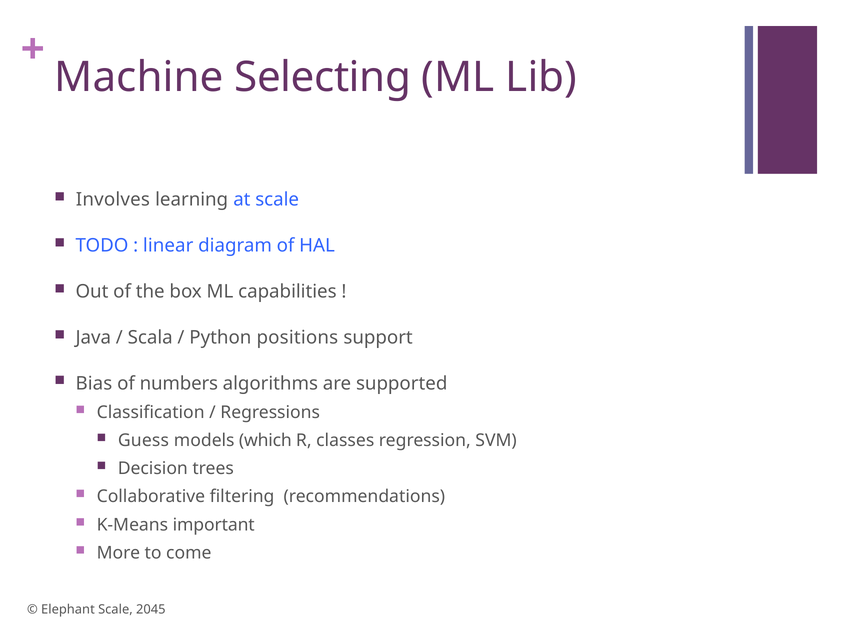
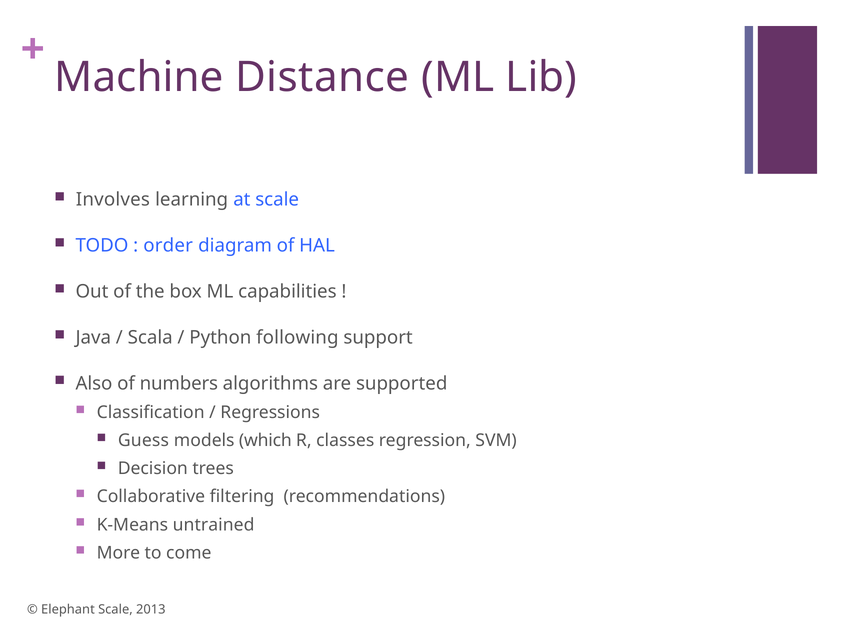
Selecting: Selecting -> Distance
linear: linear -> order
positions: positions -> following
Bias: Bias -> Also
important: important -> untrained
2045: 2045 -> 2013
